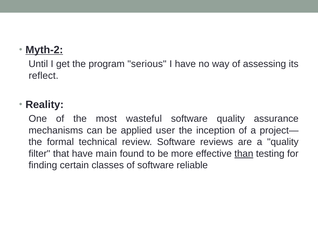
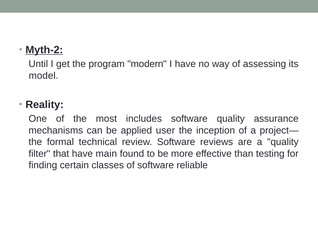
serious: serious -> modern
reflect: reflect -> model
wasteful: wasteful -> includes
than underline: present -> none
